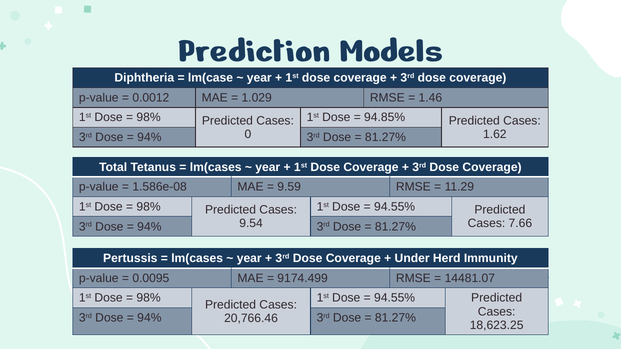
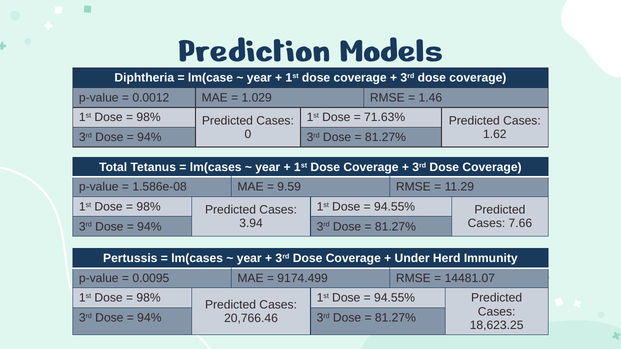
94.85%: 94.85% -> 71.63%
9.54: 9.54 -> 3.94
